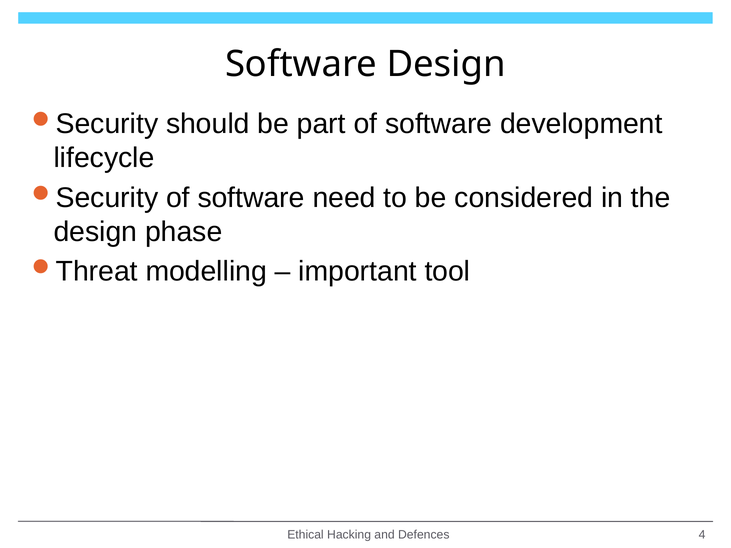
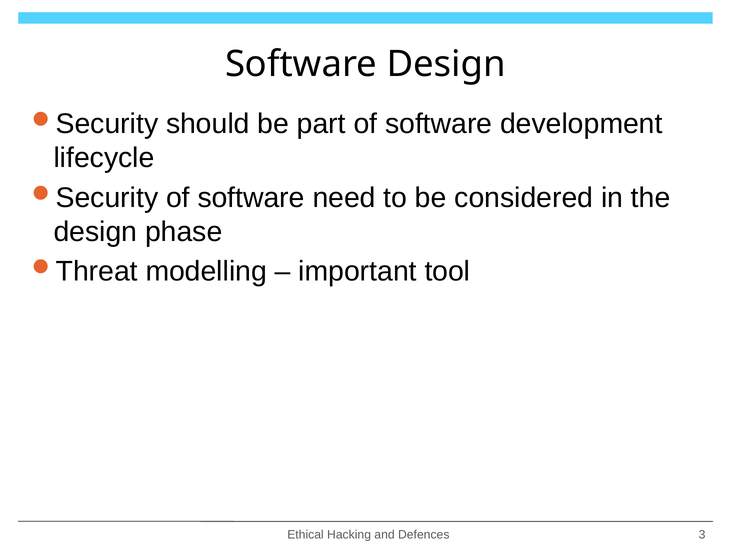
4: 4 -> 3
